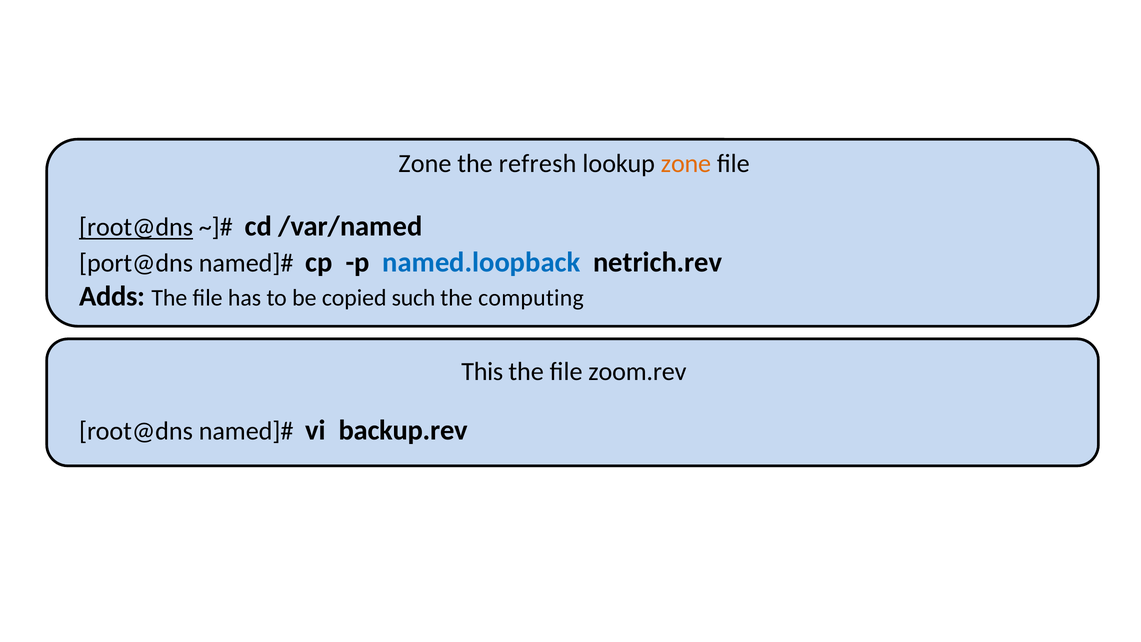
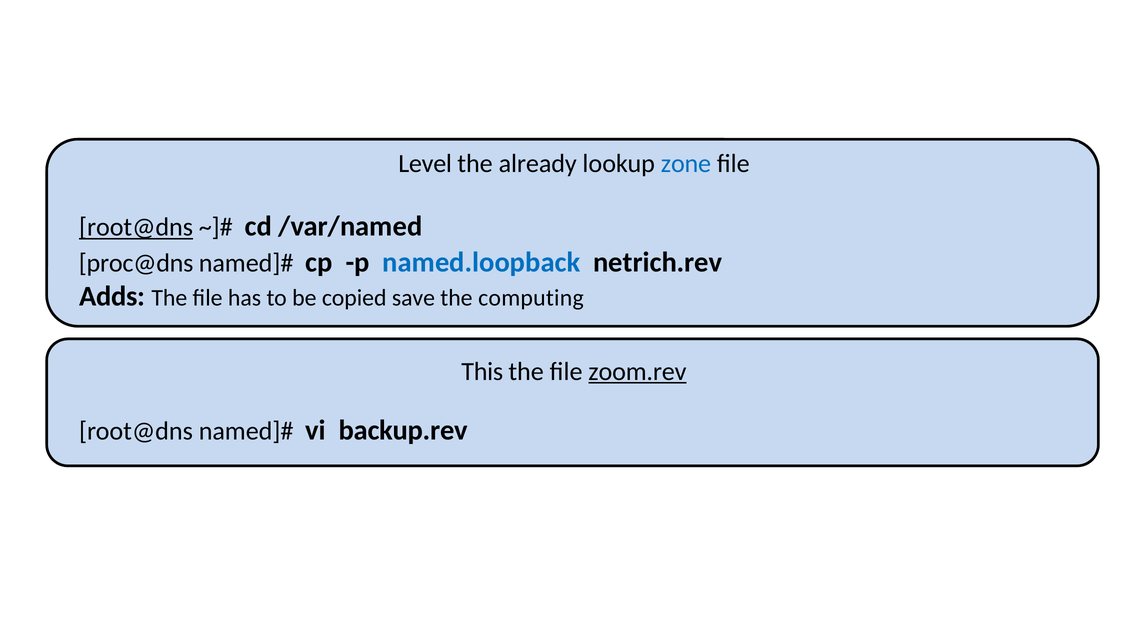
Zone at (425, 164): Zone -> Level
refresh: refresh -> already
zone at (686, 164) colour: orange -> blue
port@dns: port@dns -> proc@dns
such: such -> save
zoom.rev underline: none -> present
